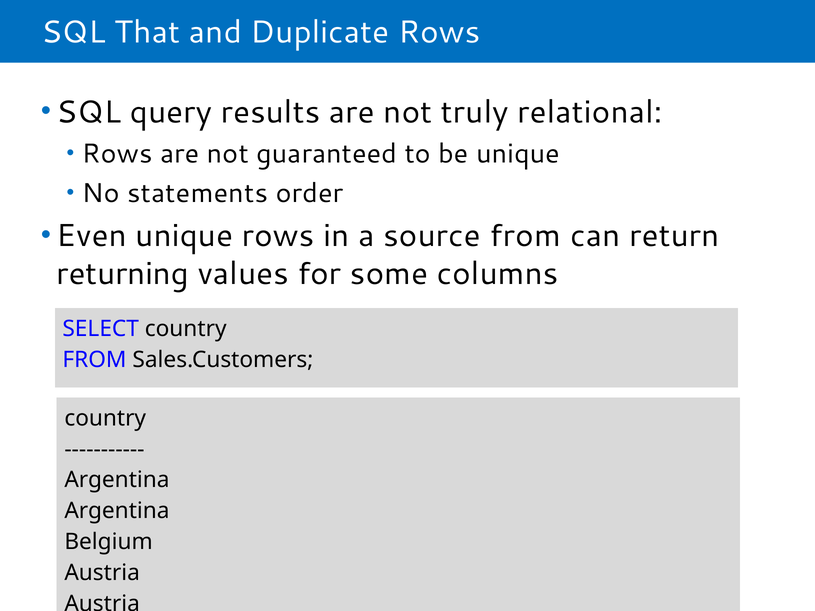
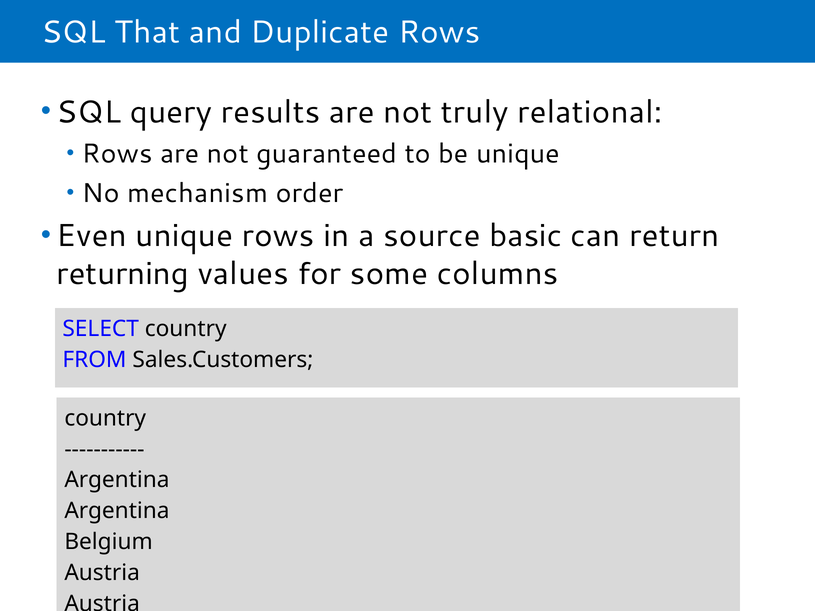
statements: statements -> mechanism
source from: from -> basic
